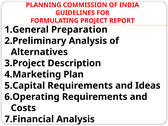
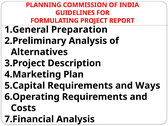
Ideas: Ideas -> Ways
